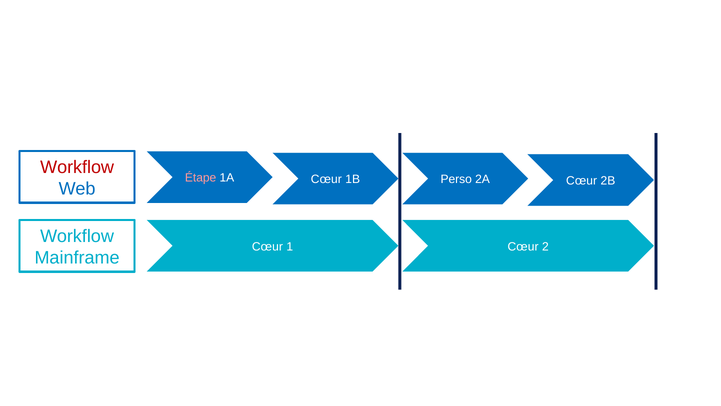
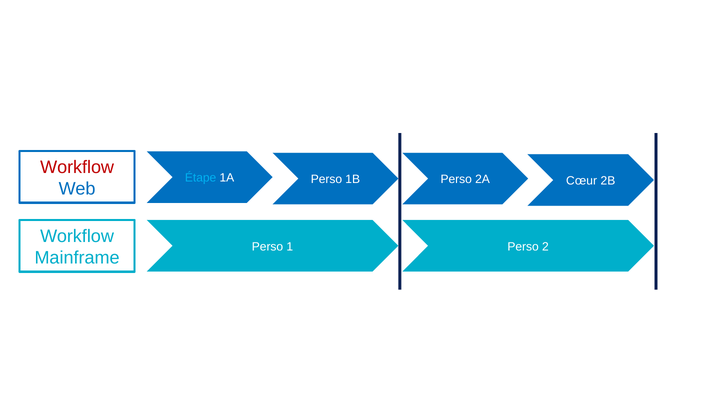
Étape colour: pink -> light blue
1A Cœur: Cœur -> Perso
Cœur at (267, 246): Cœur -> Perso
Cœur at (523, 246): Cœur -> Perso
